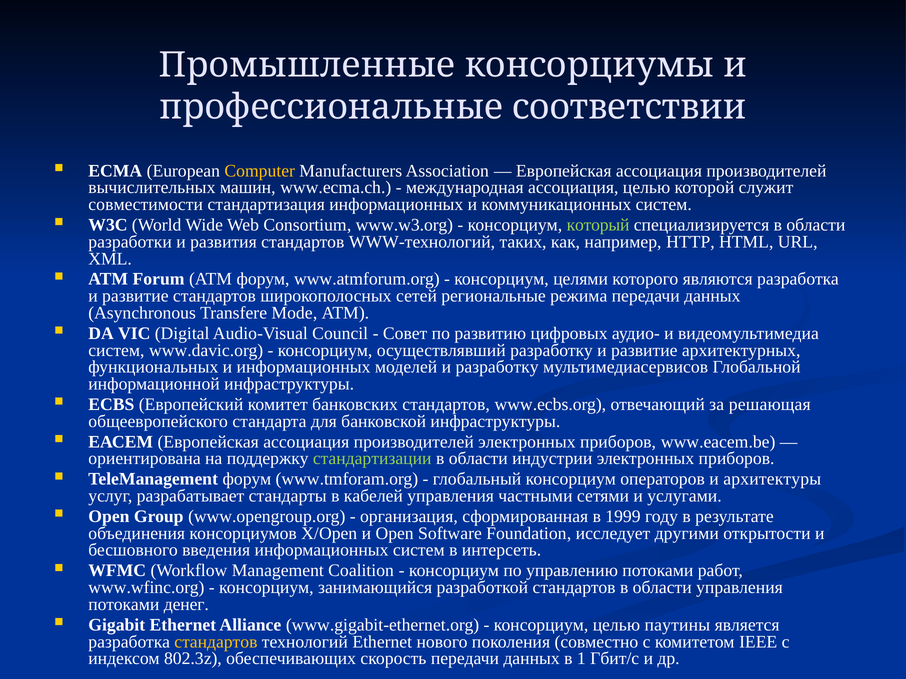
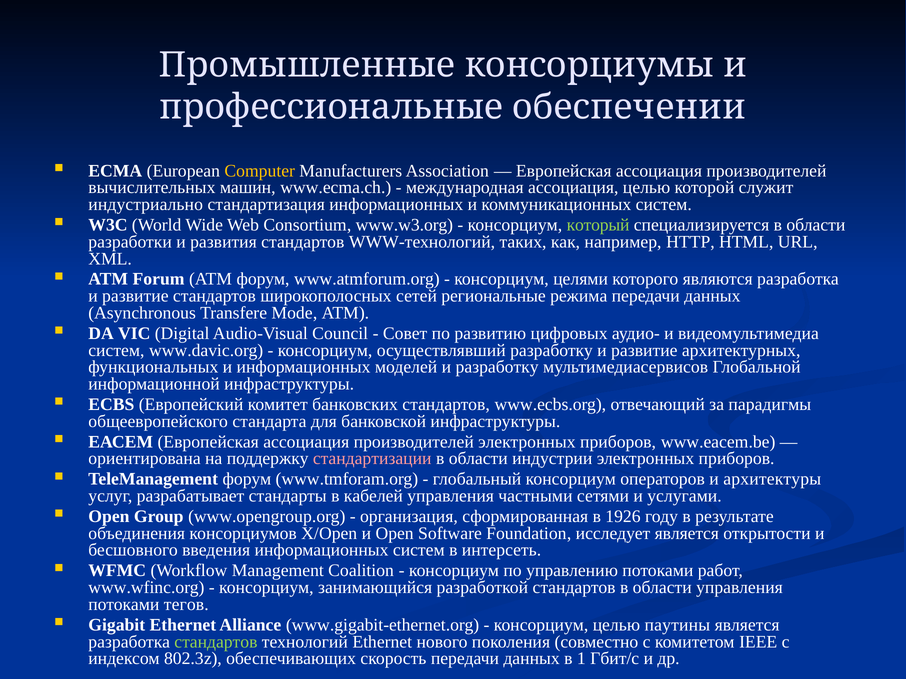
соответствии: соответствии -> обеспечении
совместимости: совместимости -> индустриально
решающая: решающая -> парадигмы
стандартизации colour: light green -> pink
1999: 1999 -> 1926
исследует другими: другими -> является
денег: денег -> тегов
стандартов at (216, 642) colour: yellow -> light green
